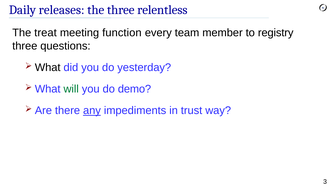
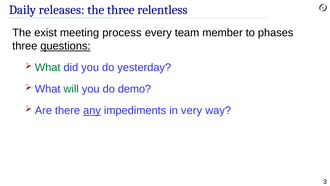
treat: treat -> exist
function: function -> process
registry: registry -> phases
questions underline: none -> present
What at (48, 67) colour: black -> green
trust: trust -> very
